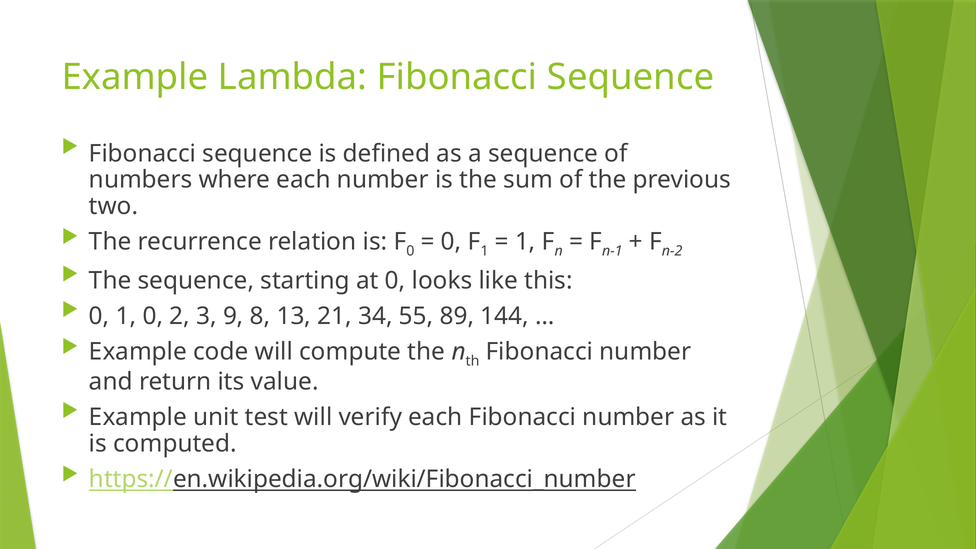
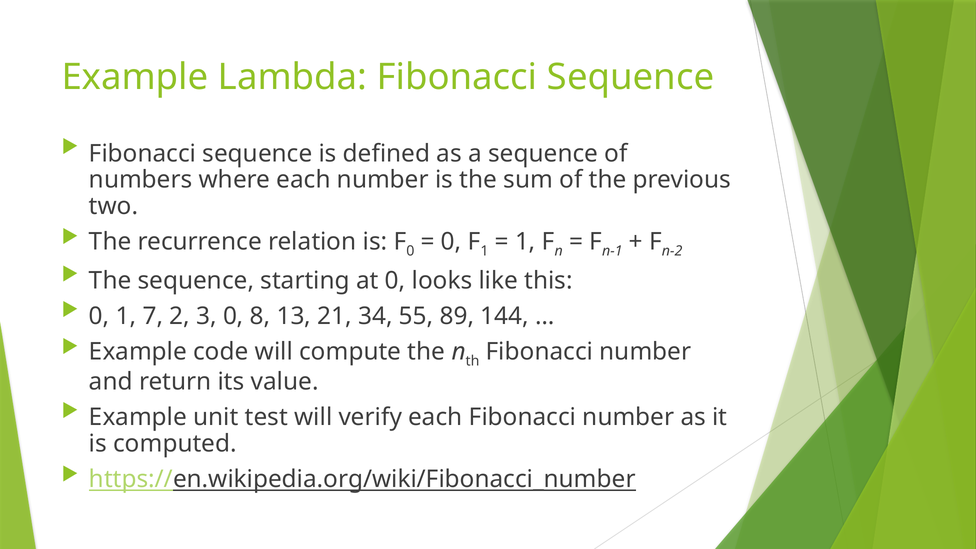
1 0: 0 -> 7
3 9: 9 -> 0
